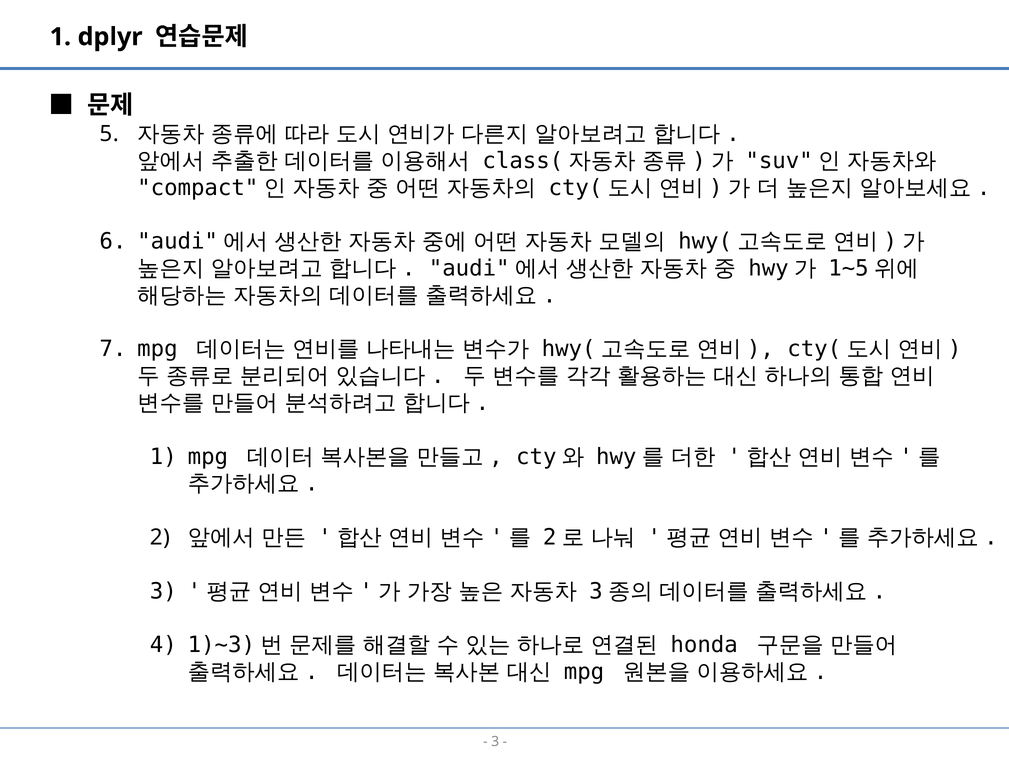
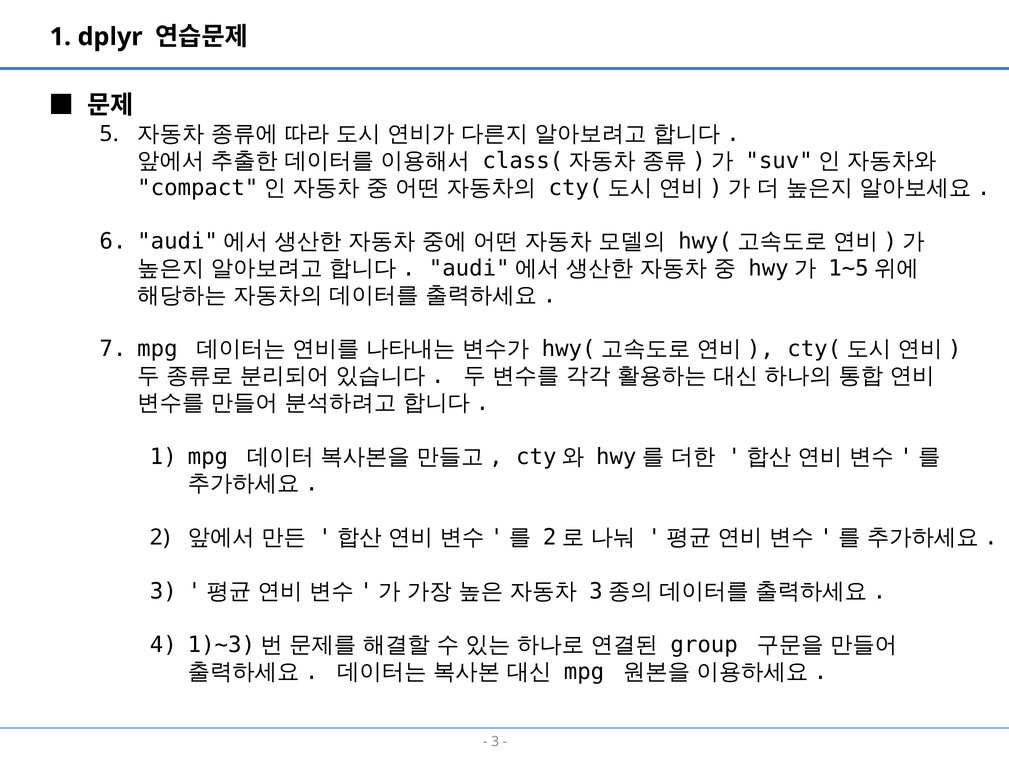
honda: honda -> group
